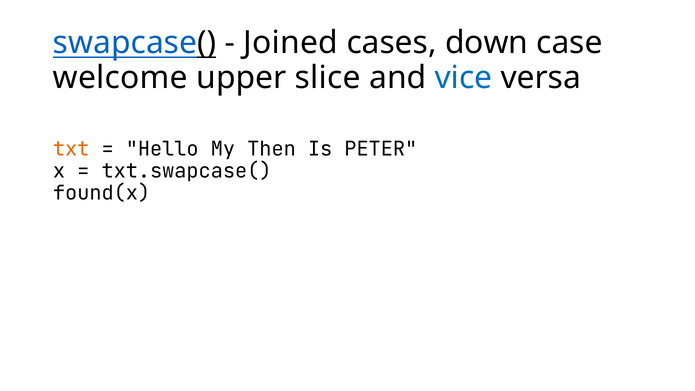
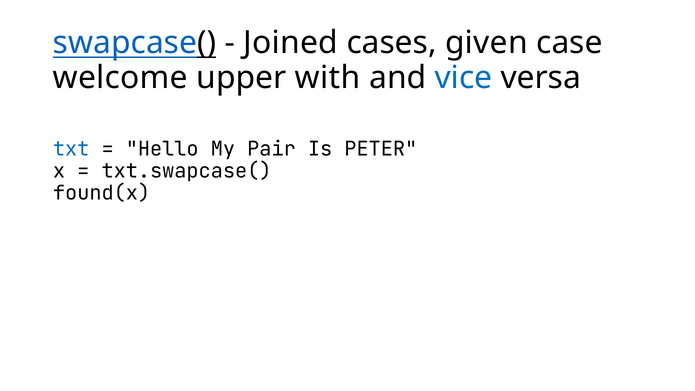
down: down -> given
slice: slice -> with
txt colour: orange -> blue
Then: Then -> Pair
